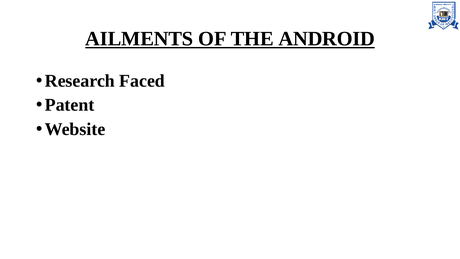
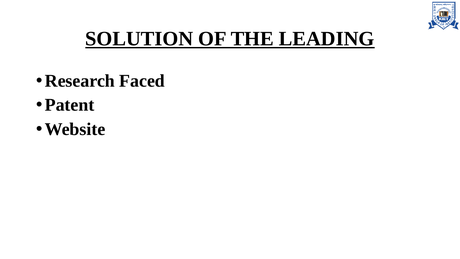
AILMENTS: AILMENTS -> SOLUTION
ANDROID: ANDROID -> LEADING
